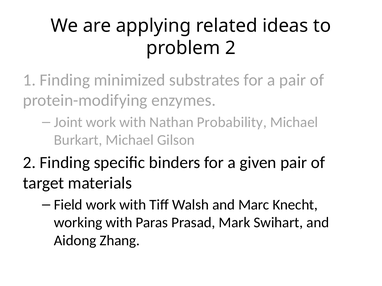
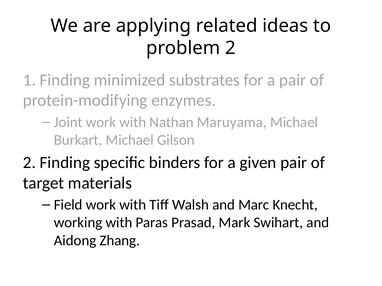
Probability: Probability -> Maruyama
